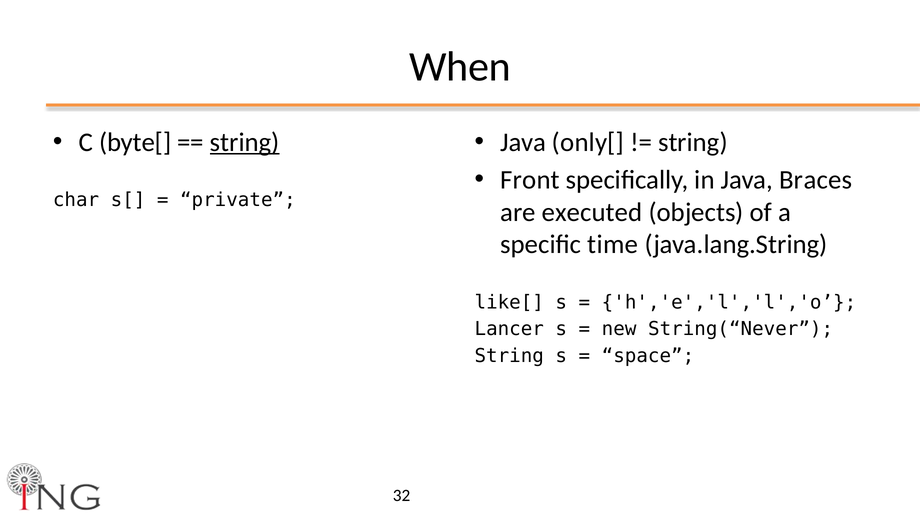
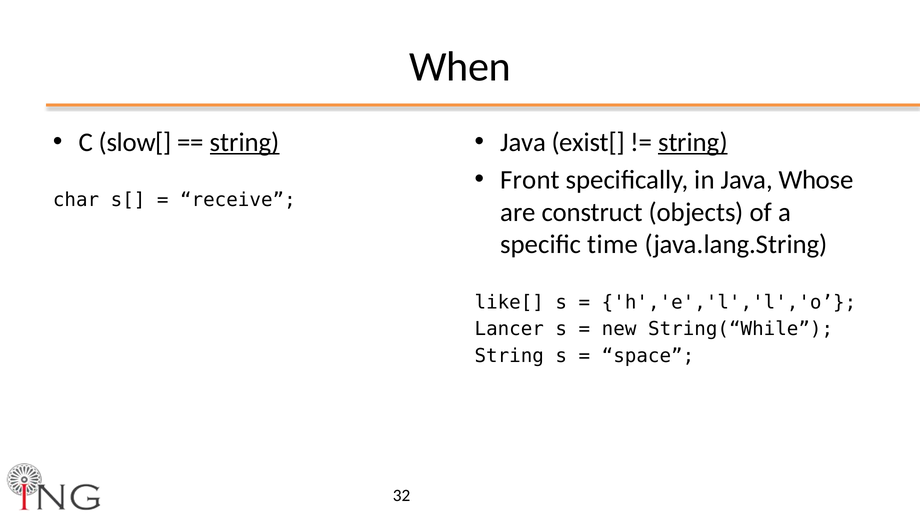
byte[: byte[ -> slow[
only[: only[ -> exist[
string at (693, 142) underline: none -> present
Braces: Braces -> Whose
private: private -> receive
executed: executed -> construct
String(“Never: String(“Never -> String(“While
